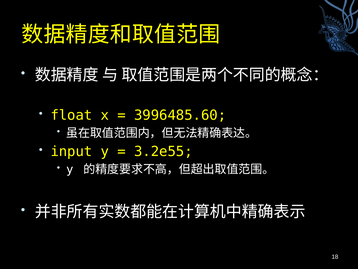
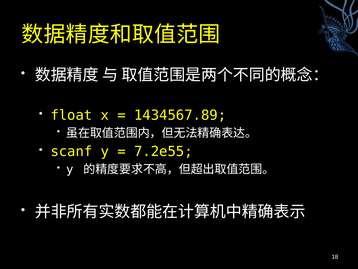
3996485.60: 3996485.60 -> 1434567.89
input: input -> scanf
3.2e55: 3.2e55 -> 7.2e55
